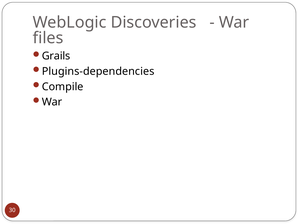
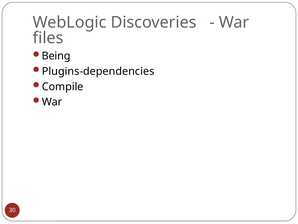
Grails: Grails -> Being
